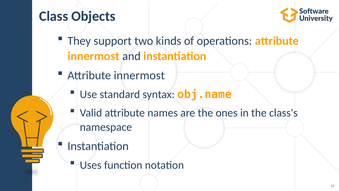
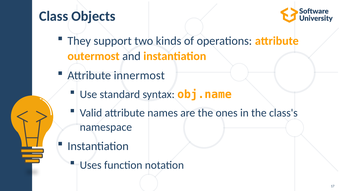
innermost at (93, 56): innermost -> outermost
